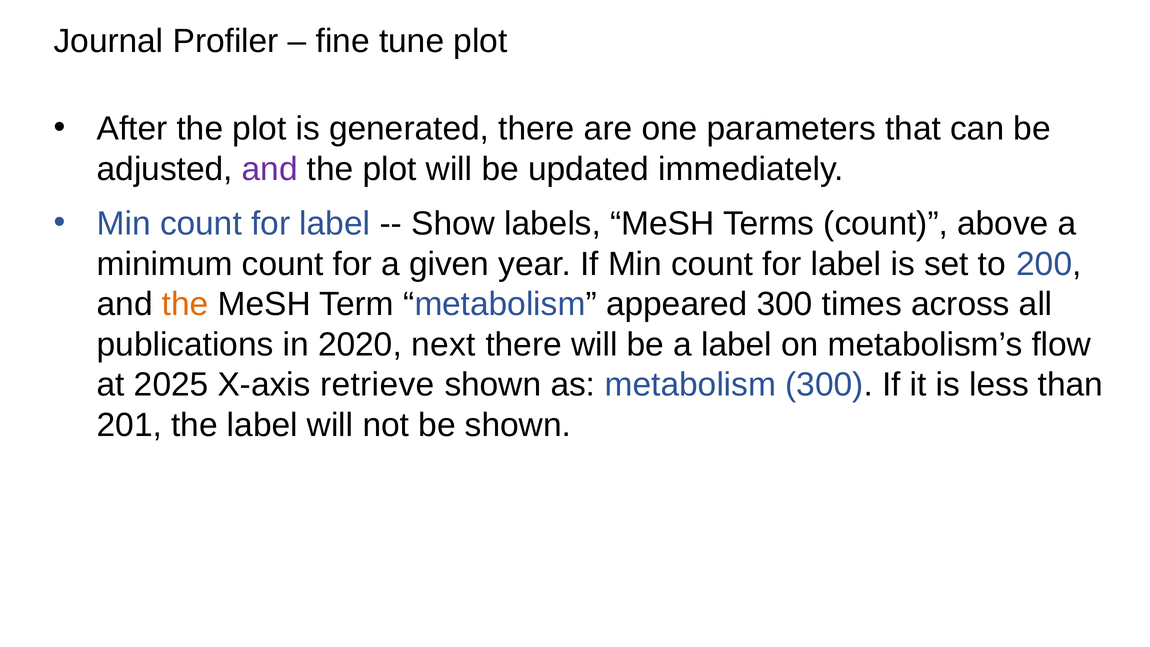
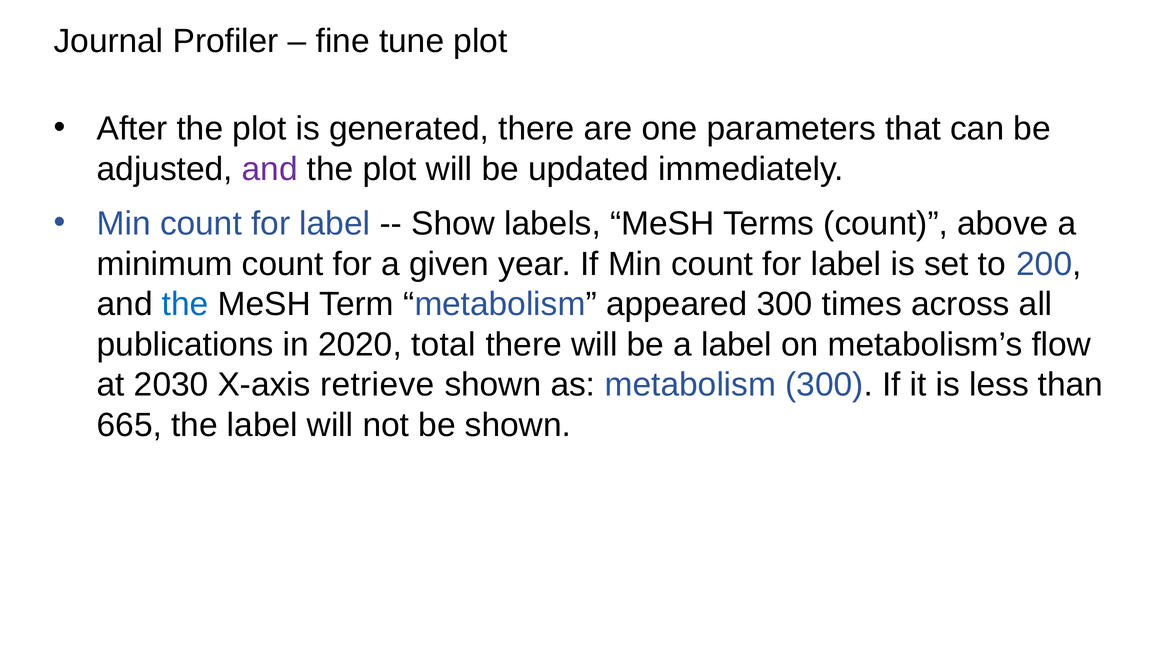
the at (185, 304) colour: orange -> blue
next: next -> total
2025: 2025 -> 2030
201: 201 -> 665
